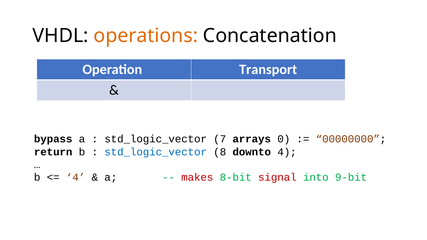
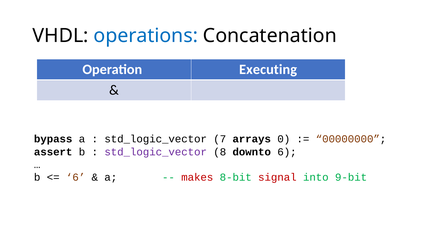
operations colour: orange -> blue
Transport: Transport -> Executing
return: return -> assert
std_logic_vector at (156, 152) colour: blue -> purple
downto 4: 4 -> 6
4 at (76, 178): 4 -> 6
